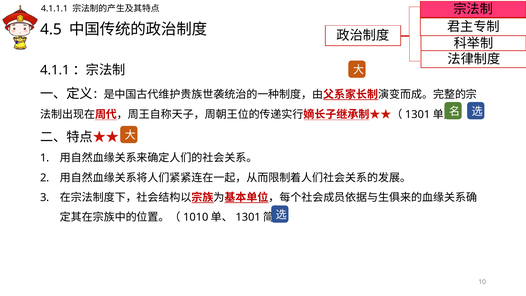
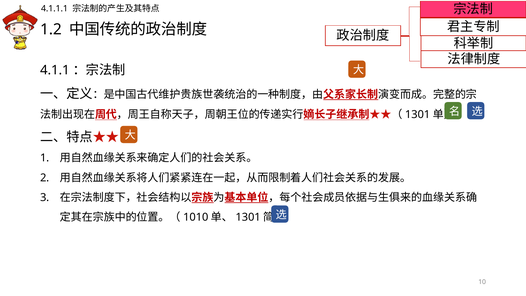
4.5: 4.5 -> 1.2
